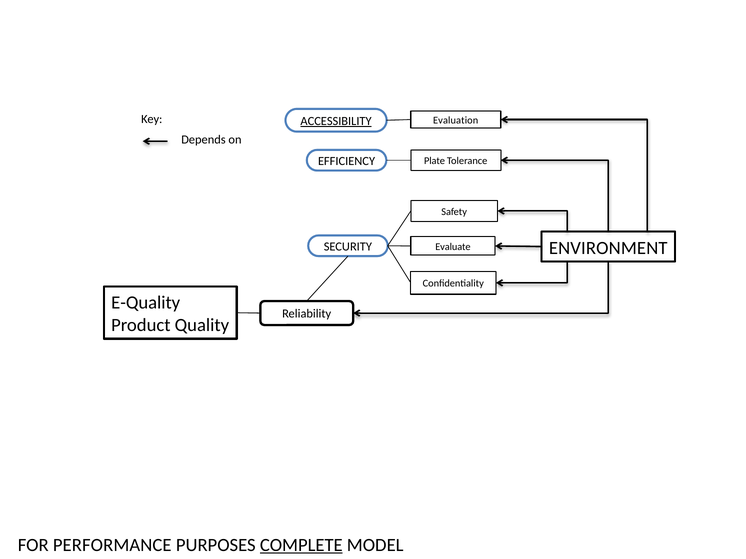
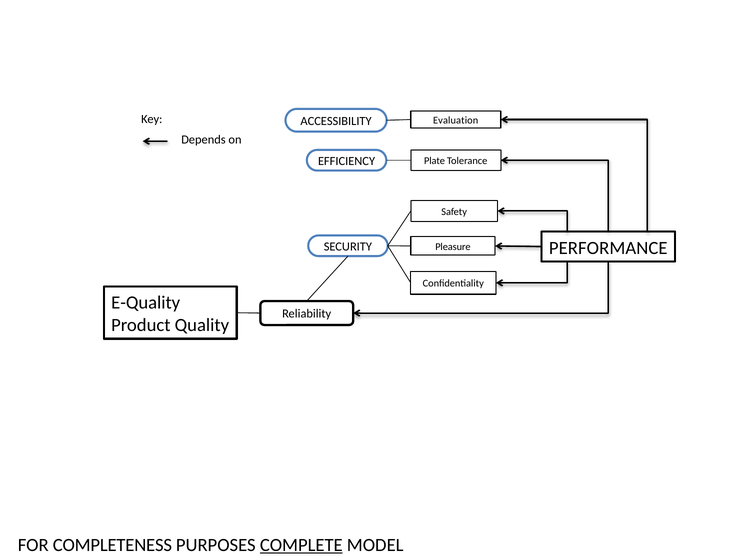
ACCESSIBILITY underline: present -> none
ENVIRONMENT: ENVIRONMENT -> PERFORMANCE
Evaluate: Evaluate -> Pleasure
PERFORMANCE: PERFORMANCE -> COMPLETENESS
